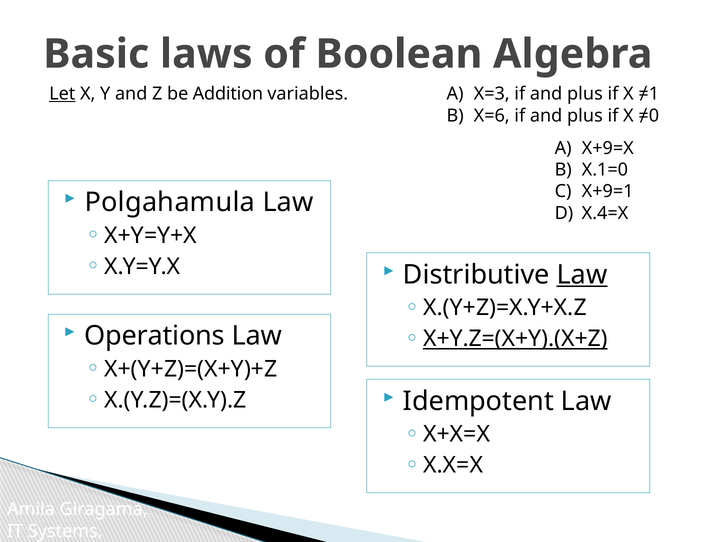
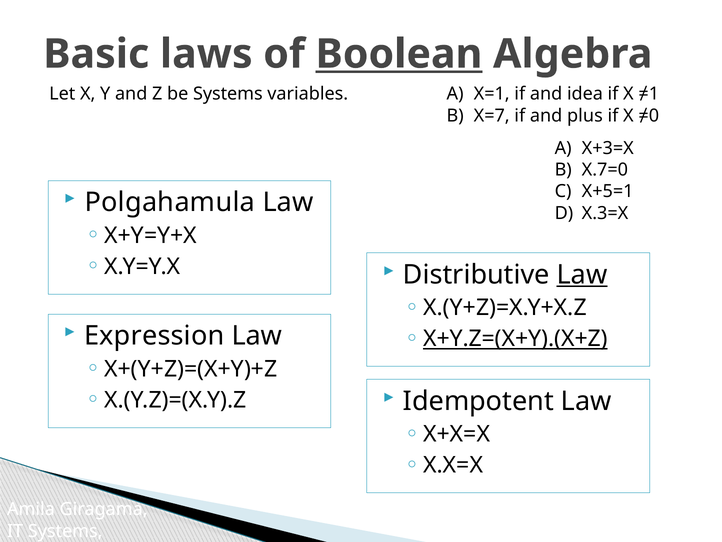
Boolean underline: none -> present
Let underline: present -> none
be Addition: Addition -> Systems
X=3: X=3 -> X=1
plus at (585, 94): plus -> idea
X=6: X=6 -> X=7
X+9=X: X+9=X -> X+3=X
X.1=0: X.1=0 -> X.7=0
X+9=1: X+9=1 -> X+5=1
X.4=X: X.4=X -> X.3=X
Operations: Operations -> Expression
